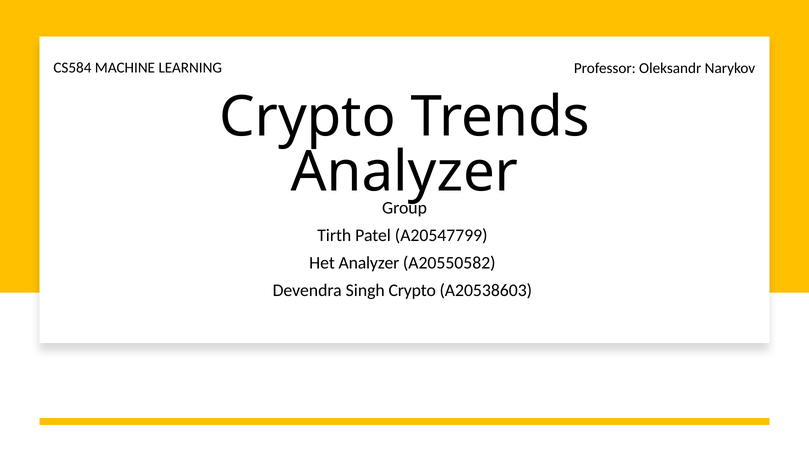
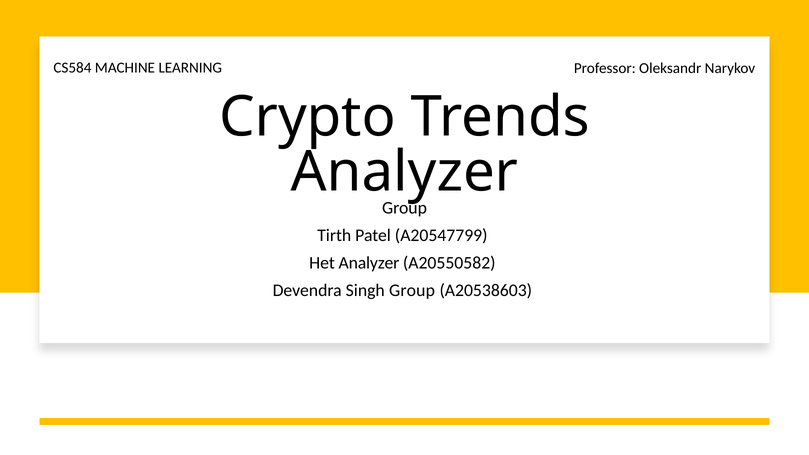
Singh Crypto: Crypto -> Group
